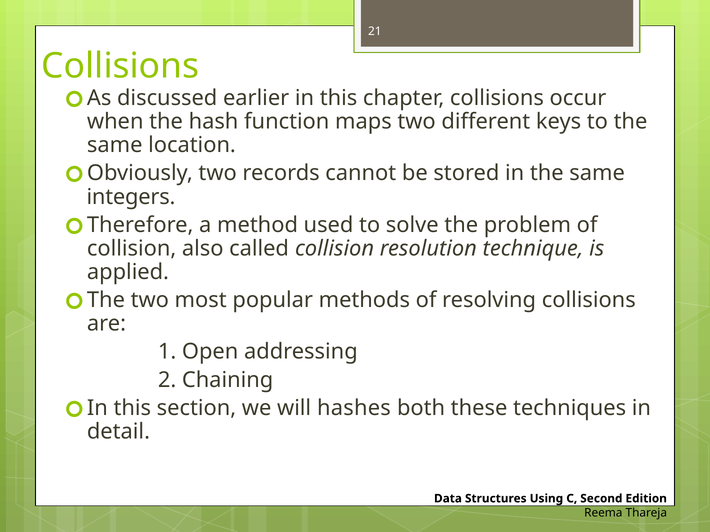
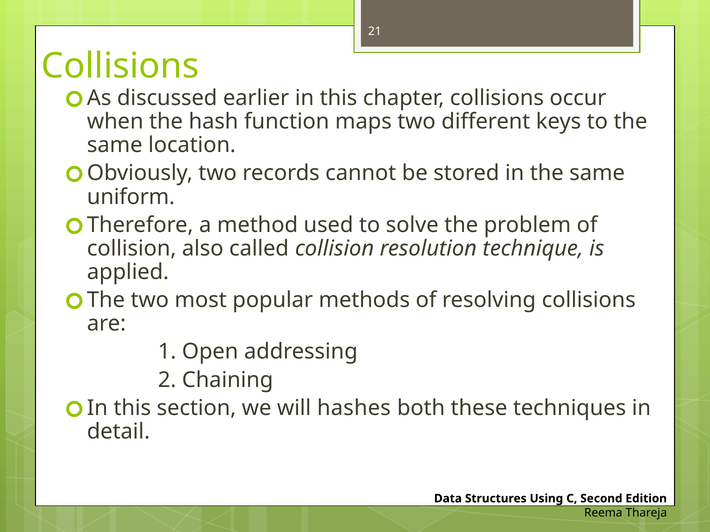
integers: integers -> uniform
